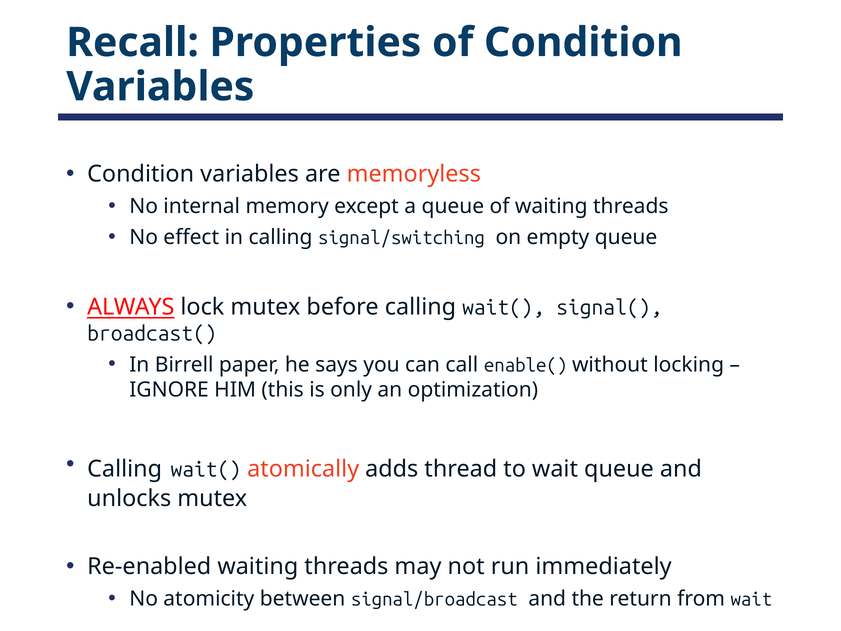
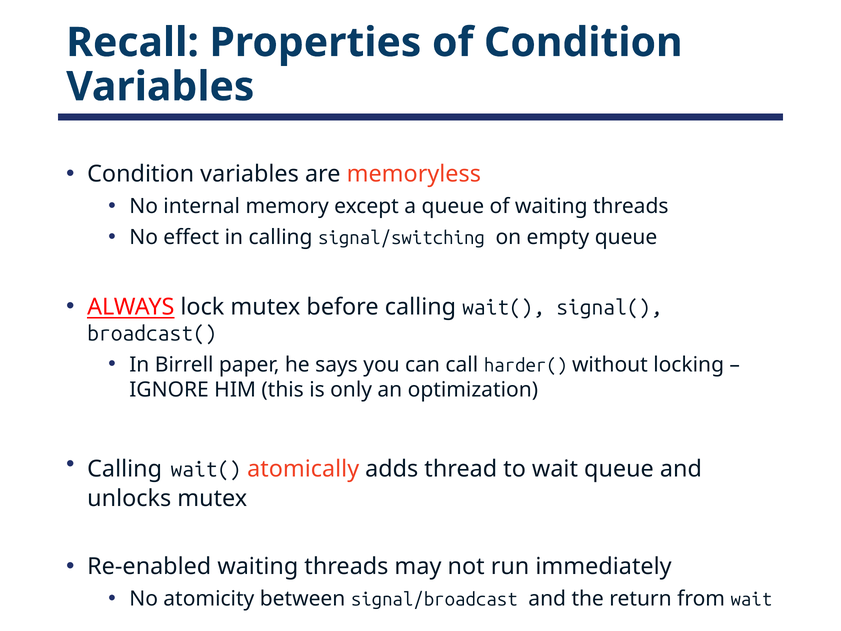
enable(: enable( -> harder(
